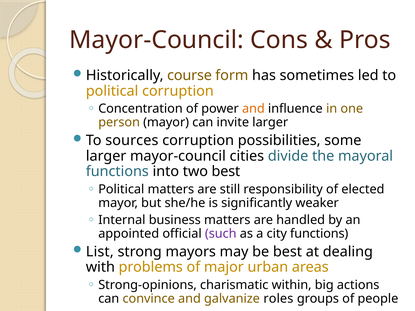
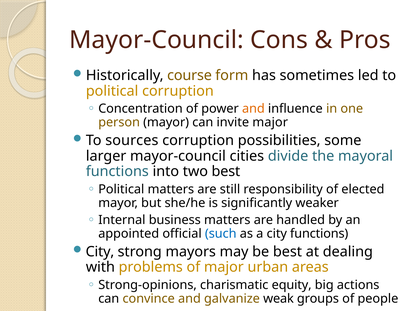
invite larger: larger -> major
such colour: purple -> blue
List at (100, 252): List -> City
within: within -> equity
roles: roles -> weak
